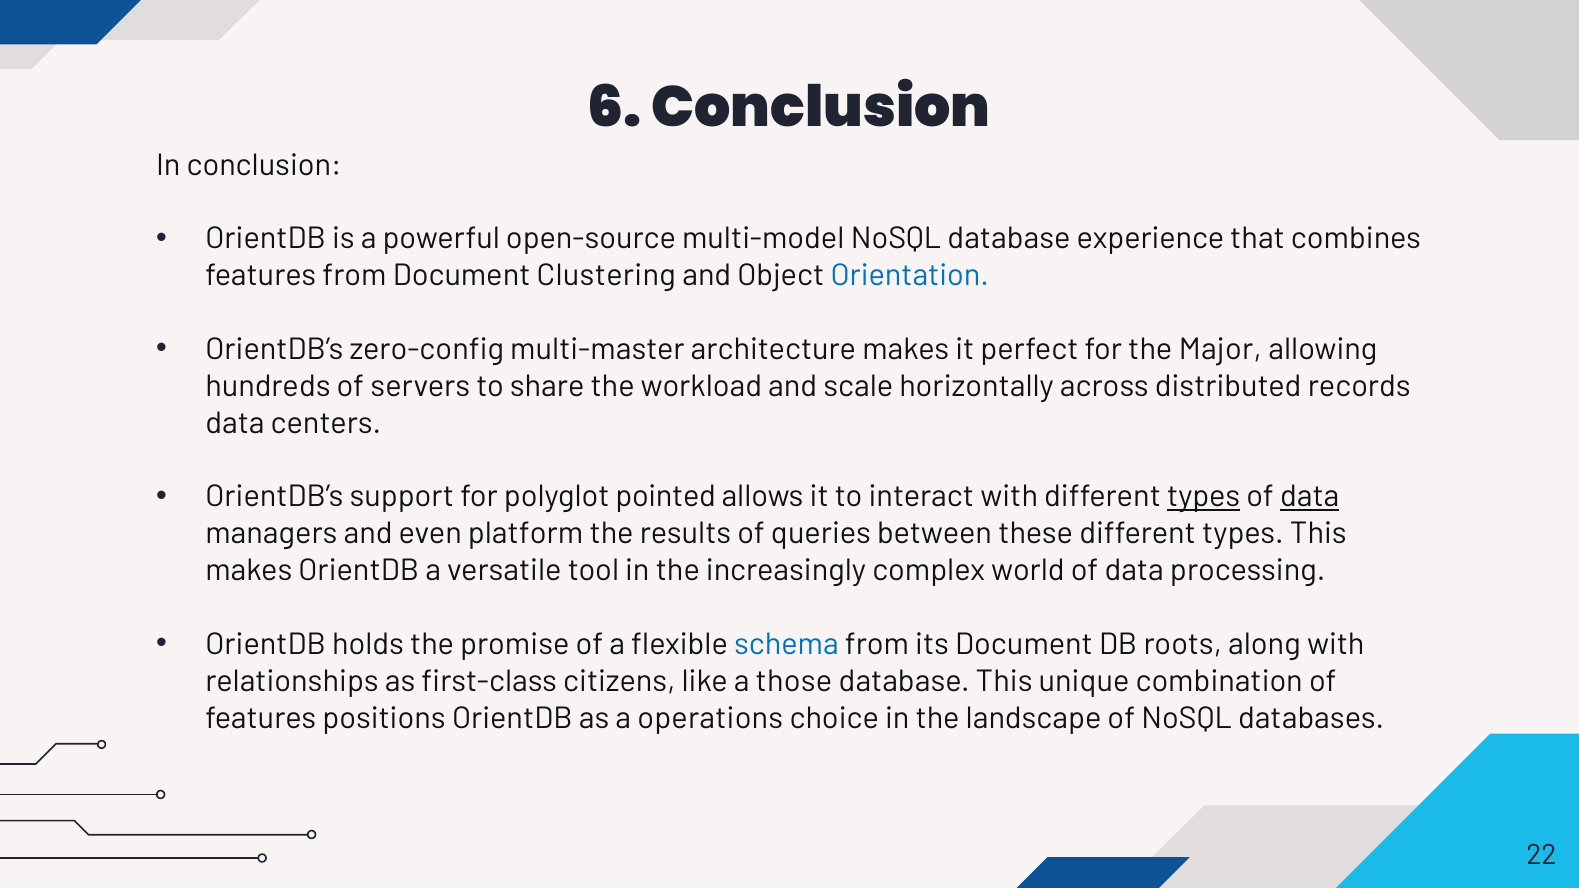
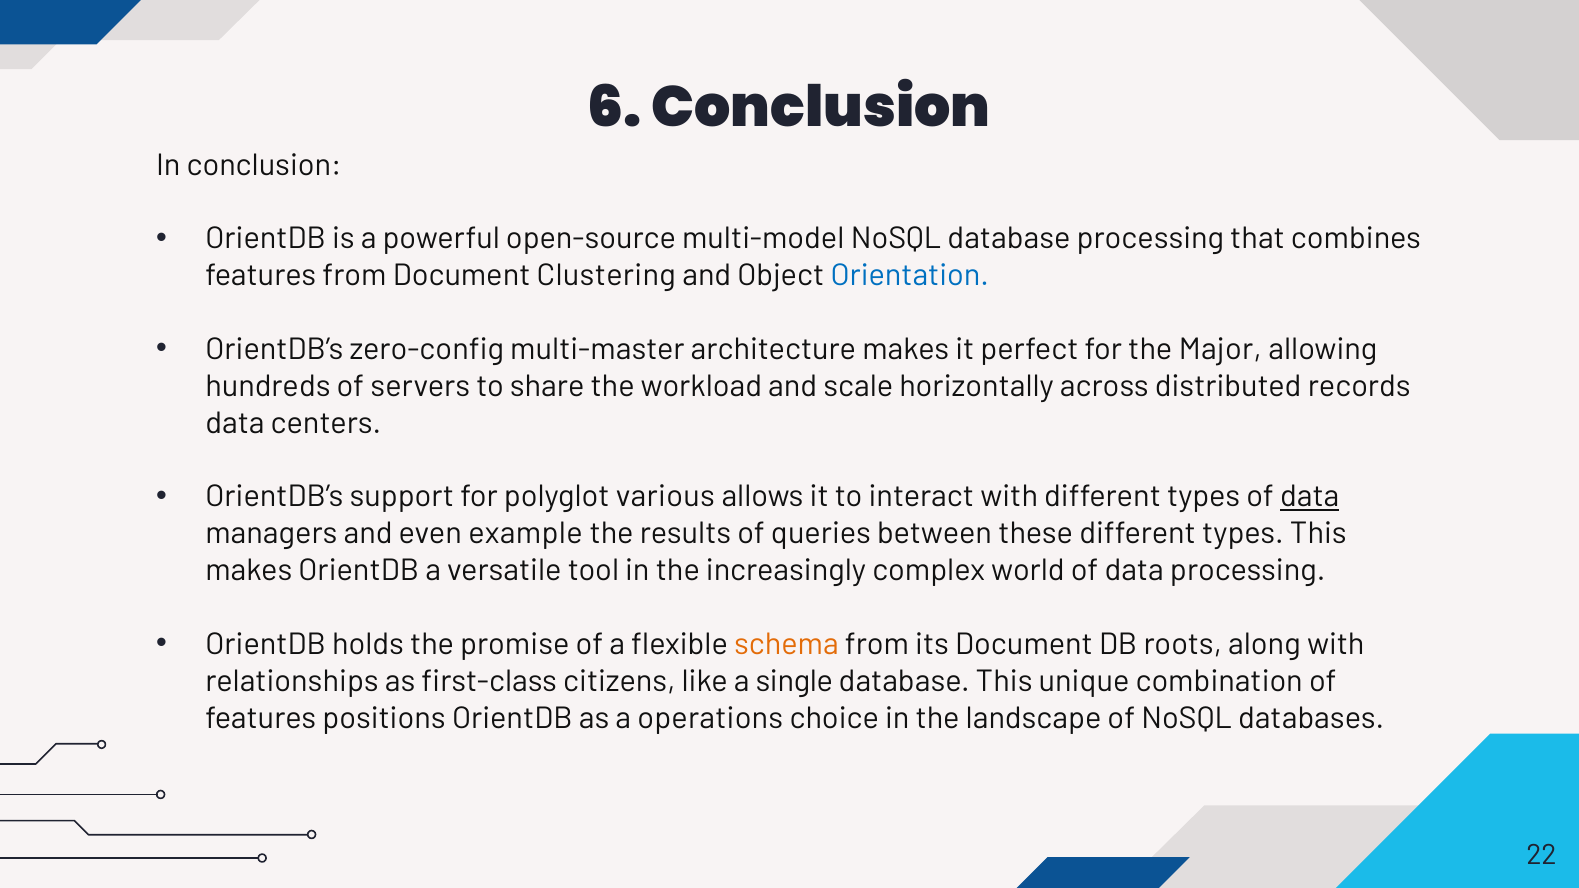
database experience: experience -> processing
pointed: pointed -> various
types at (1204, 497) underline: present -> none
platform: platform -> example
schema colour: blue -> orange
those: those -> single
